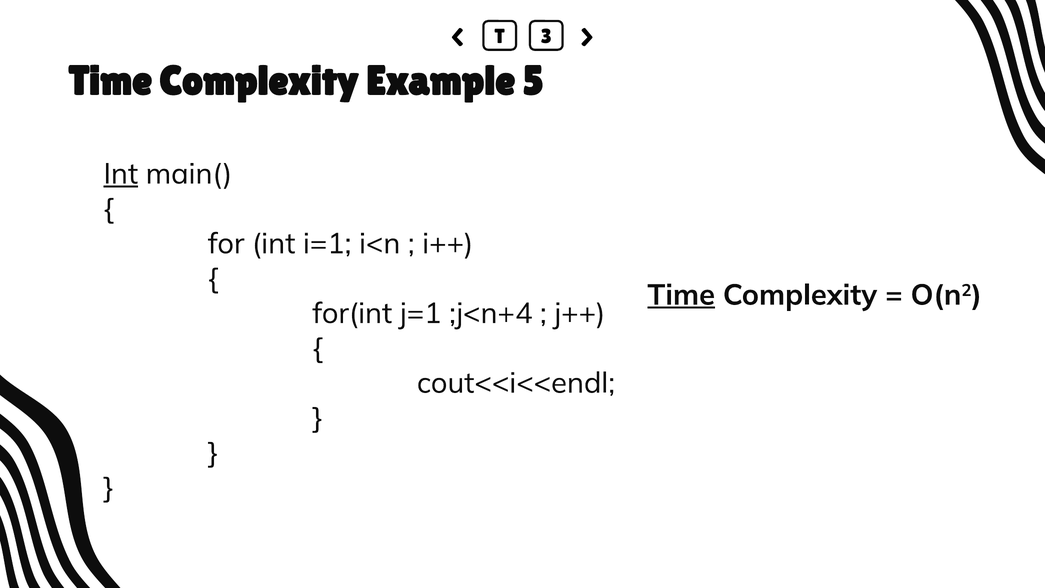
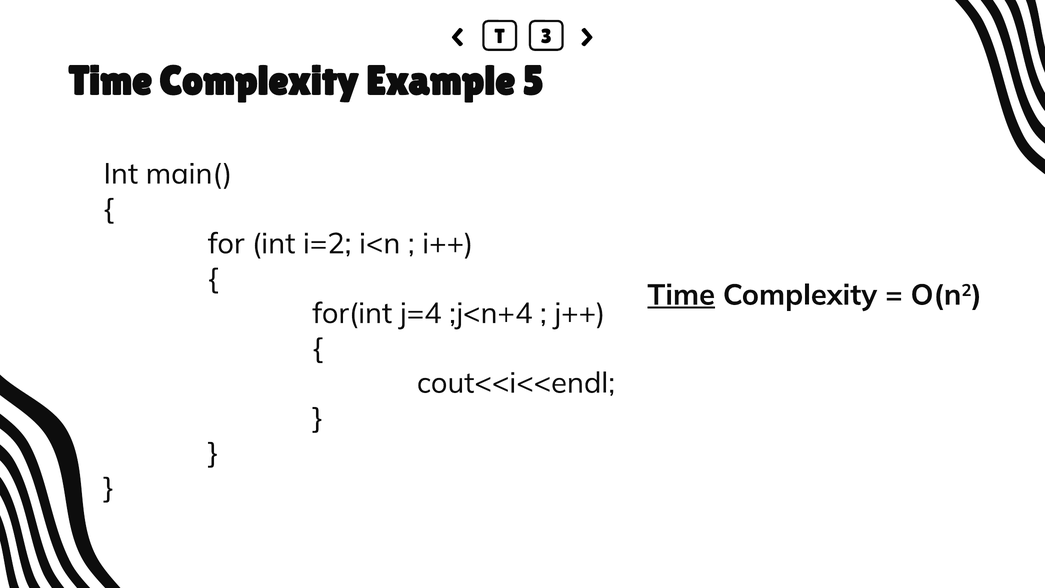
Int at (121, 174) underline: present -> none
i=1: i=1 -> i=2
j=1: j=1 -> j=4
